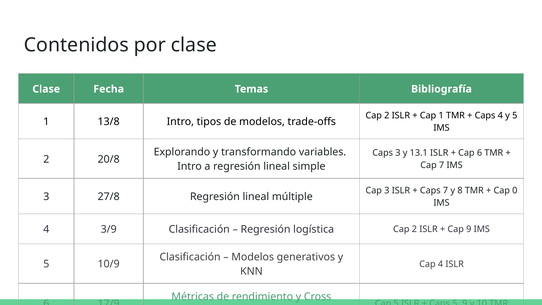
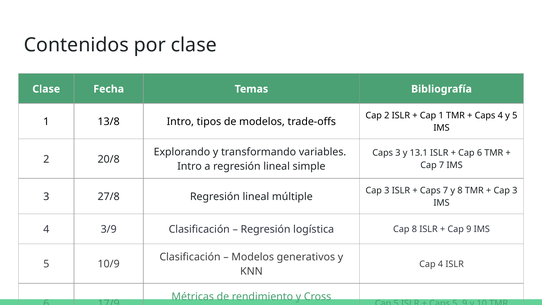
0 at (515, 190): 0 -> 3
logística Cap 2: 2 -> 8
